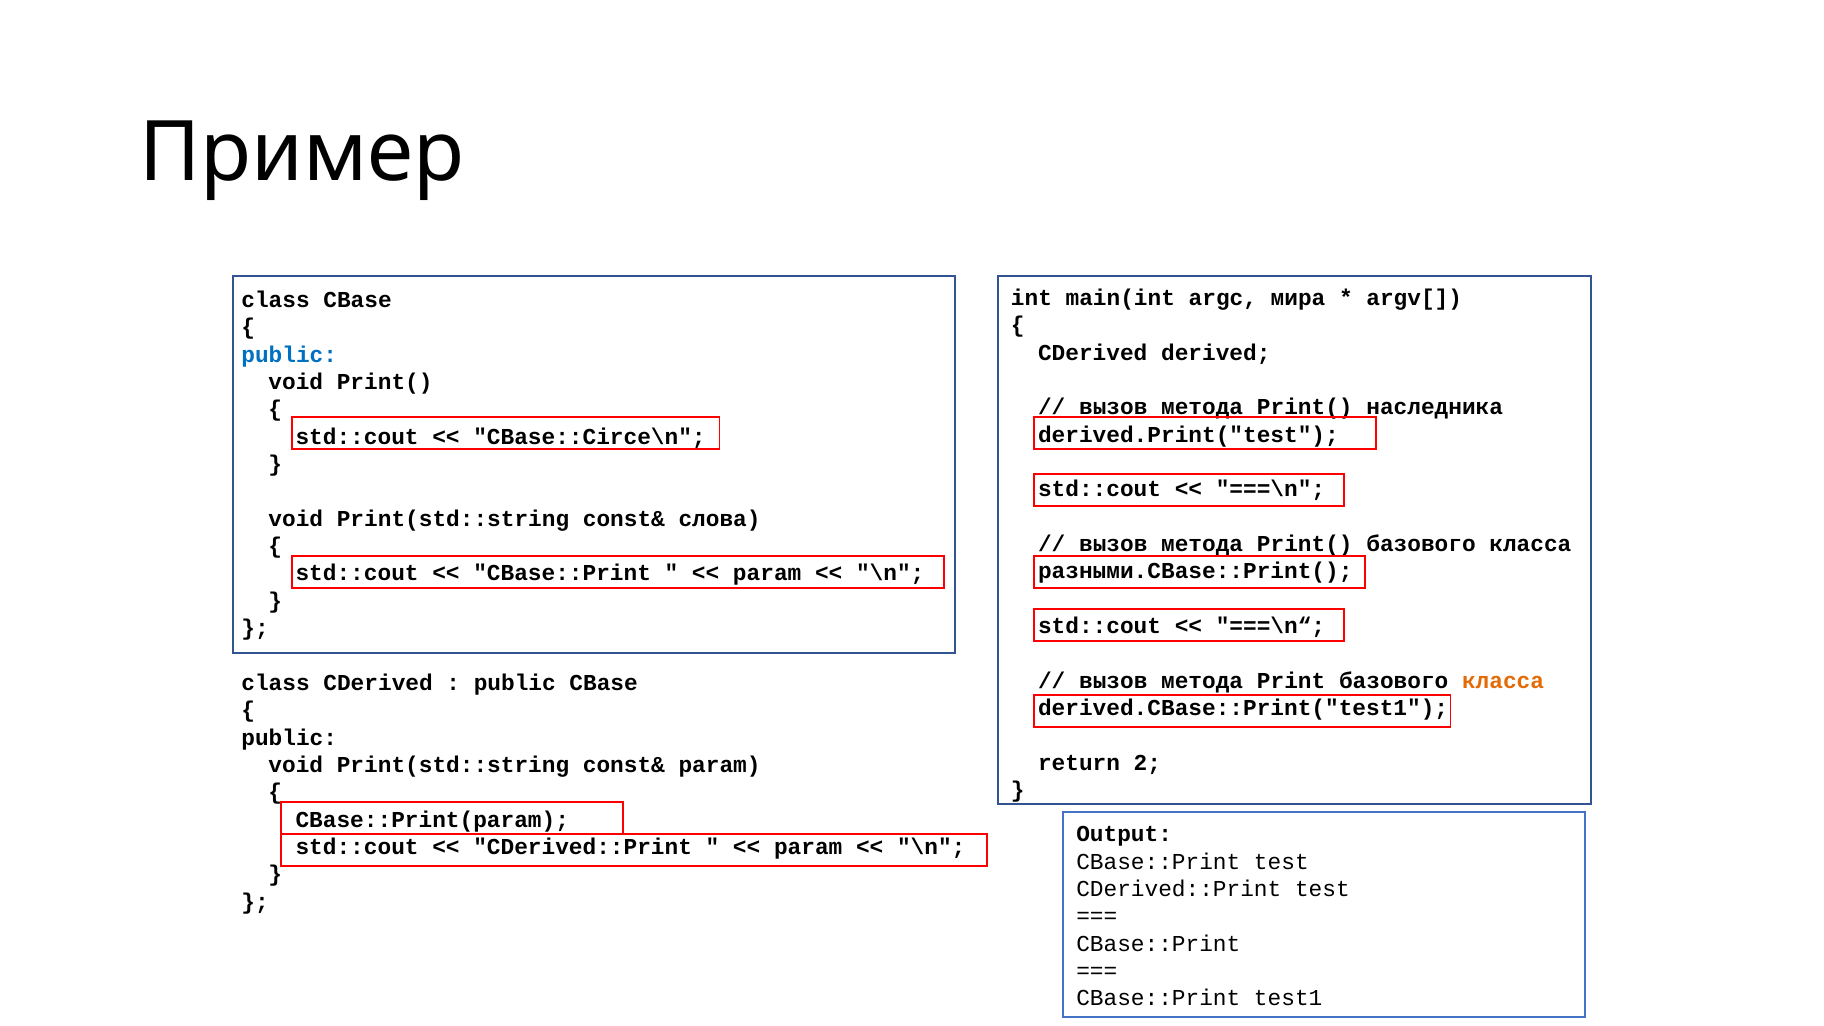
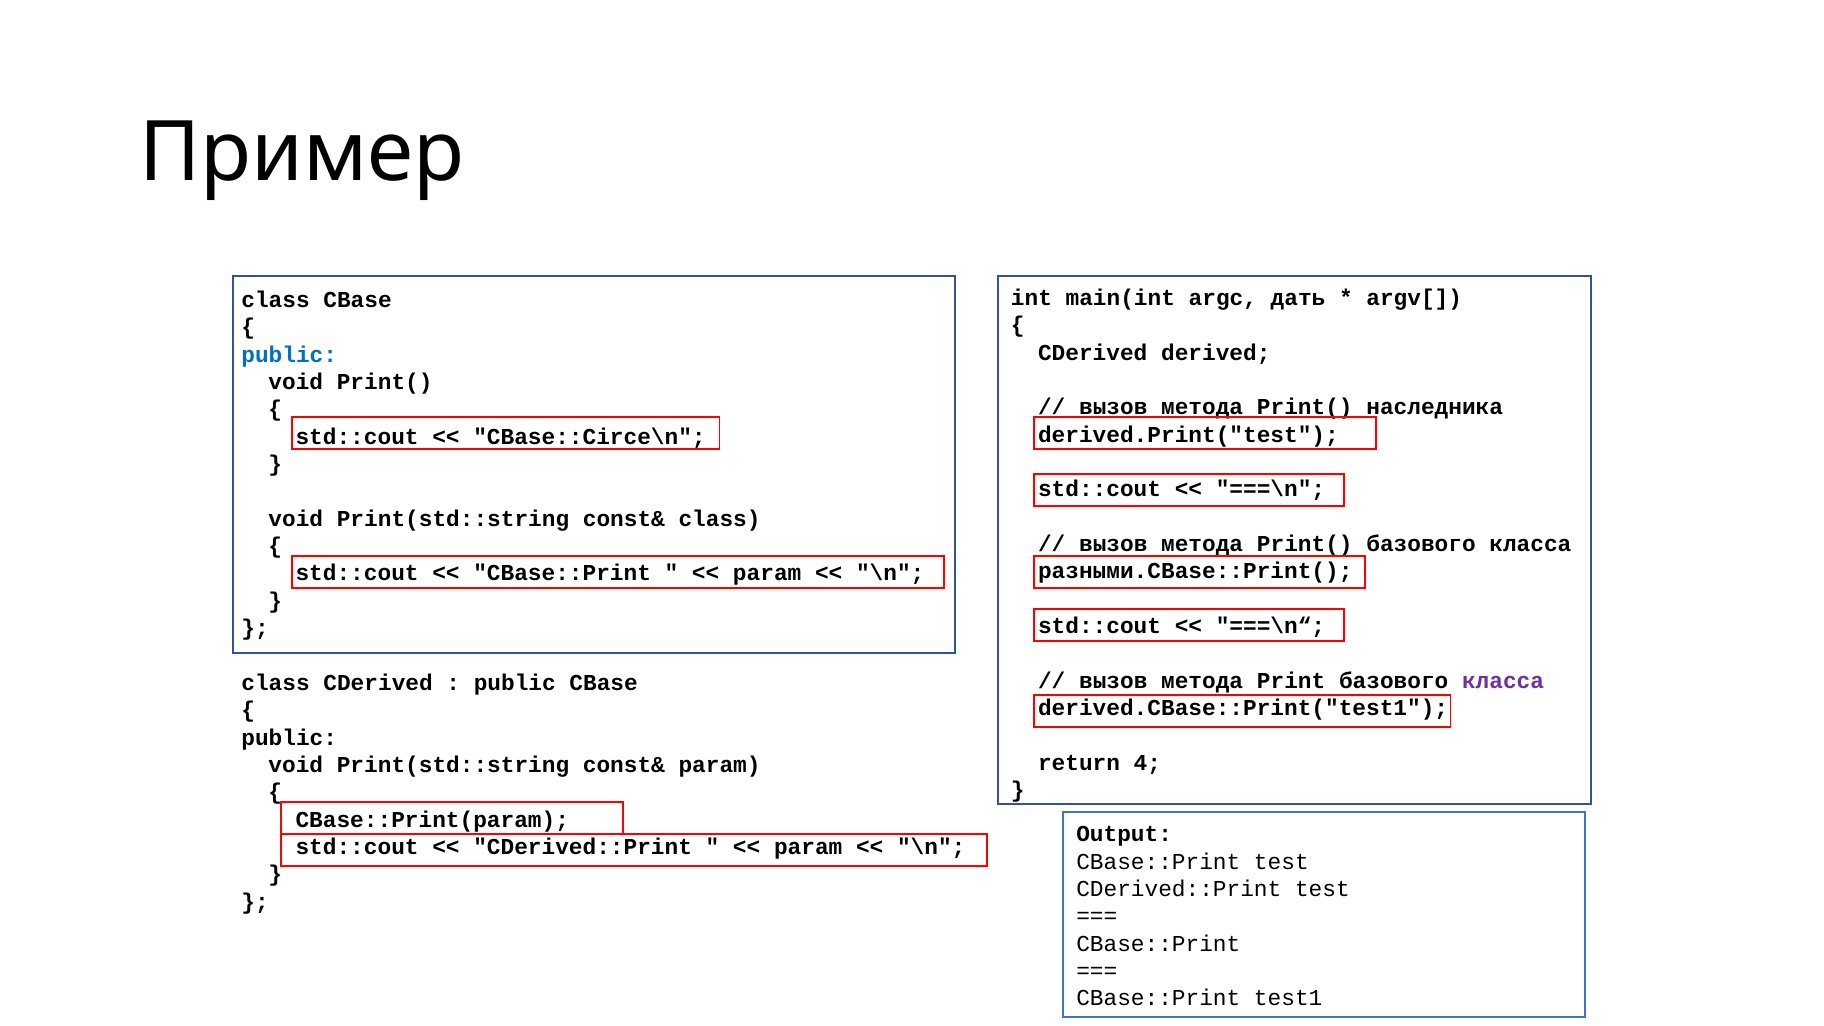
мира: мира -> дать
const& слова: слова -> class
класса at (1503, 681) colour: orange -> purple
2: 2 -> 4
